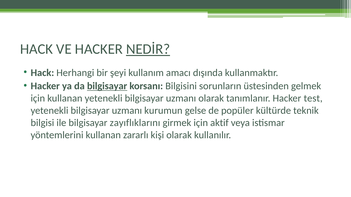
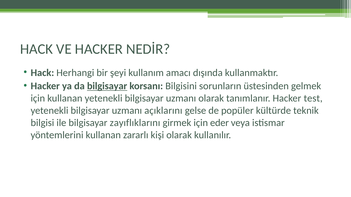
NEDİR underline: present -> none
kurumun: kurumun -> açıklarını
aktif: aktif -> eder
